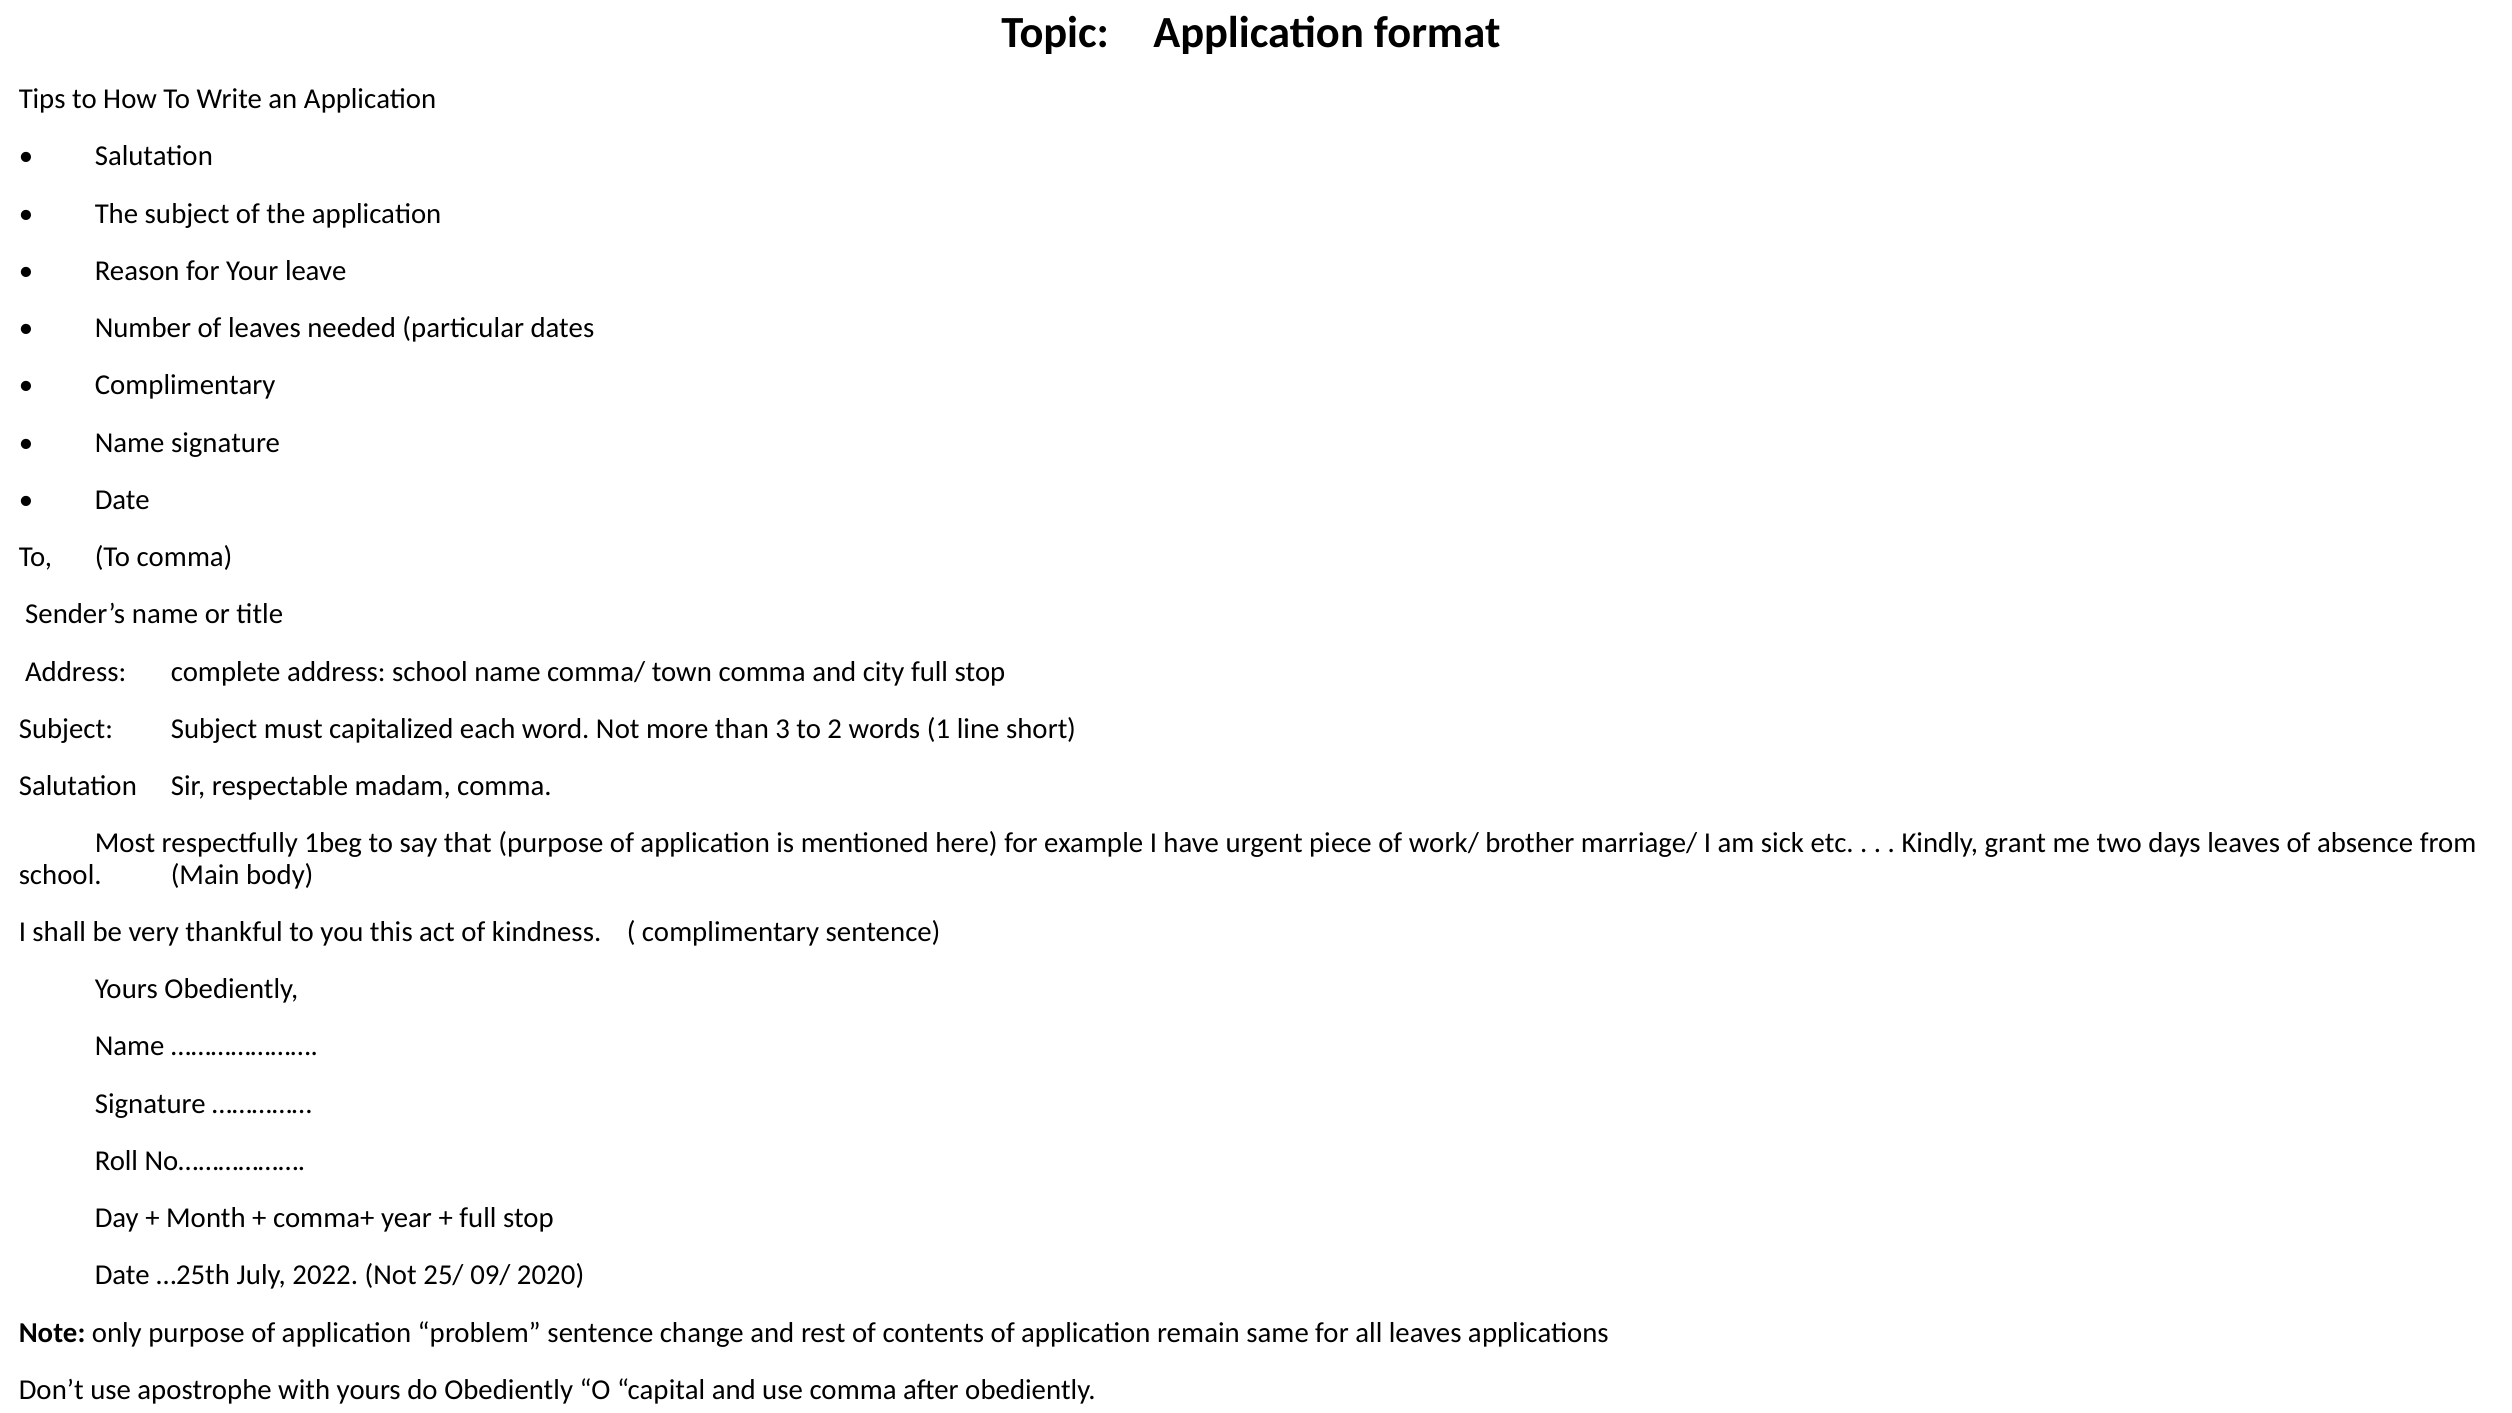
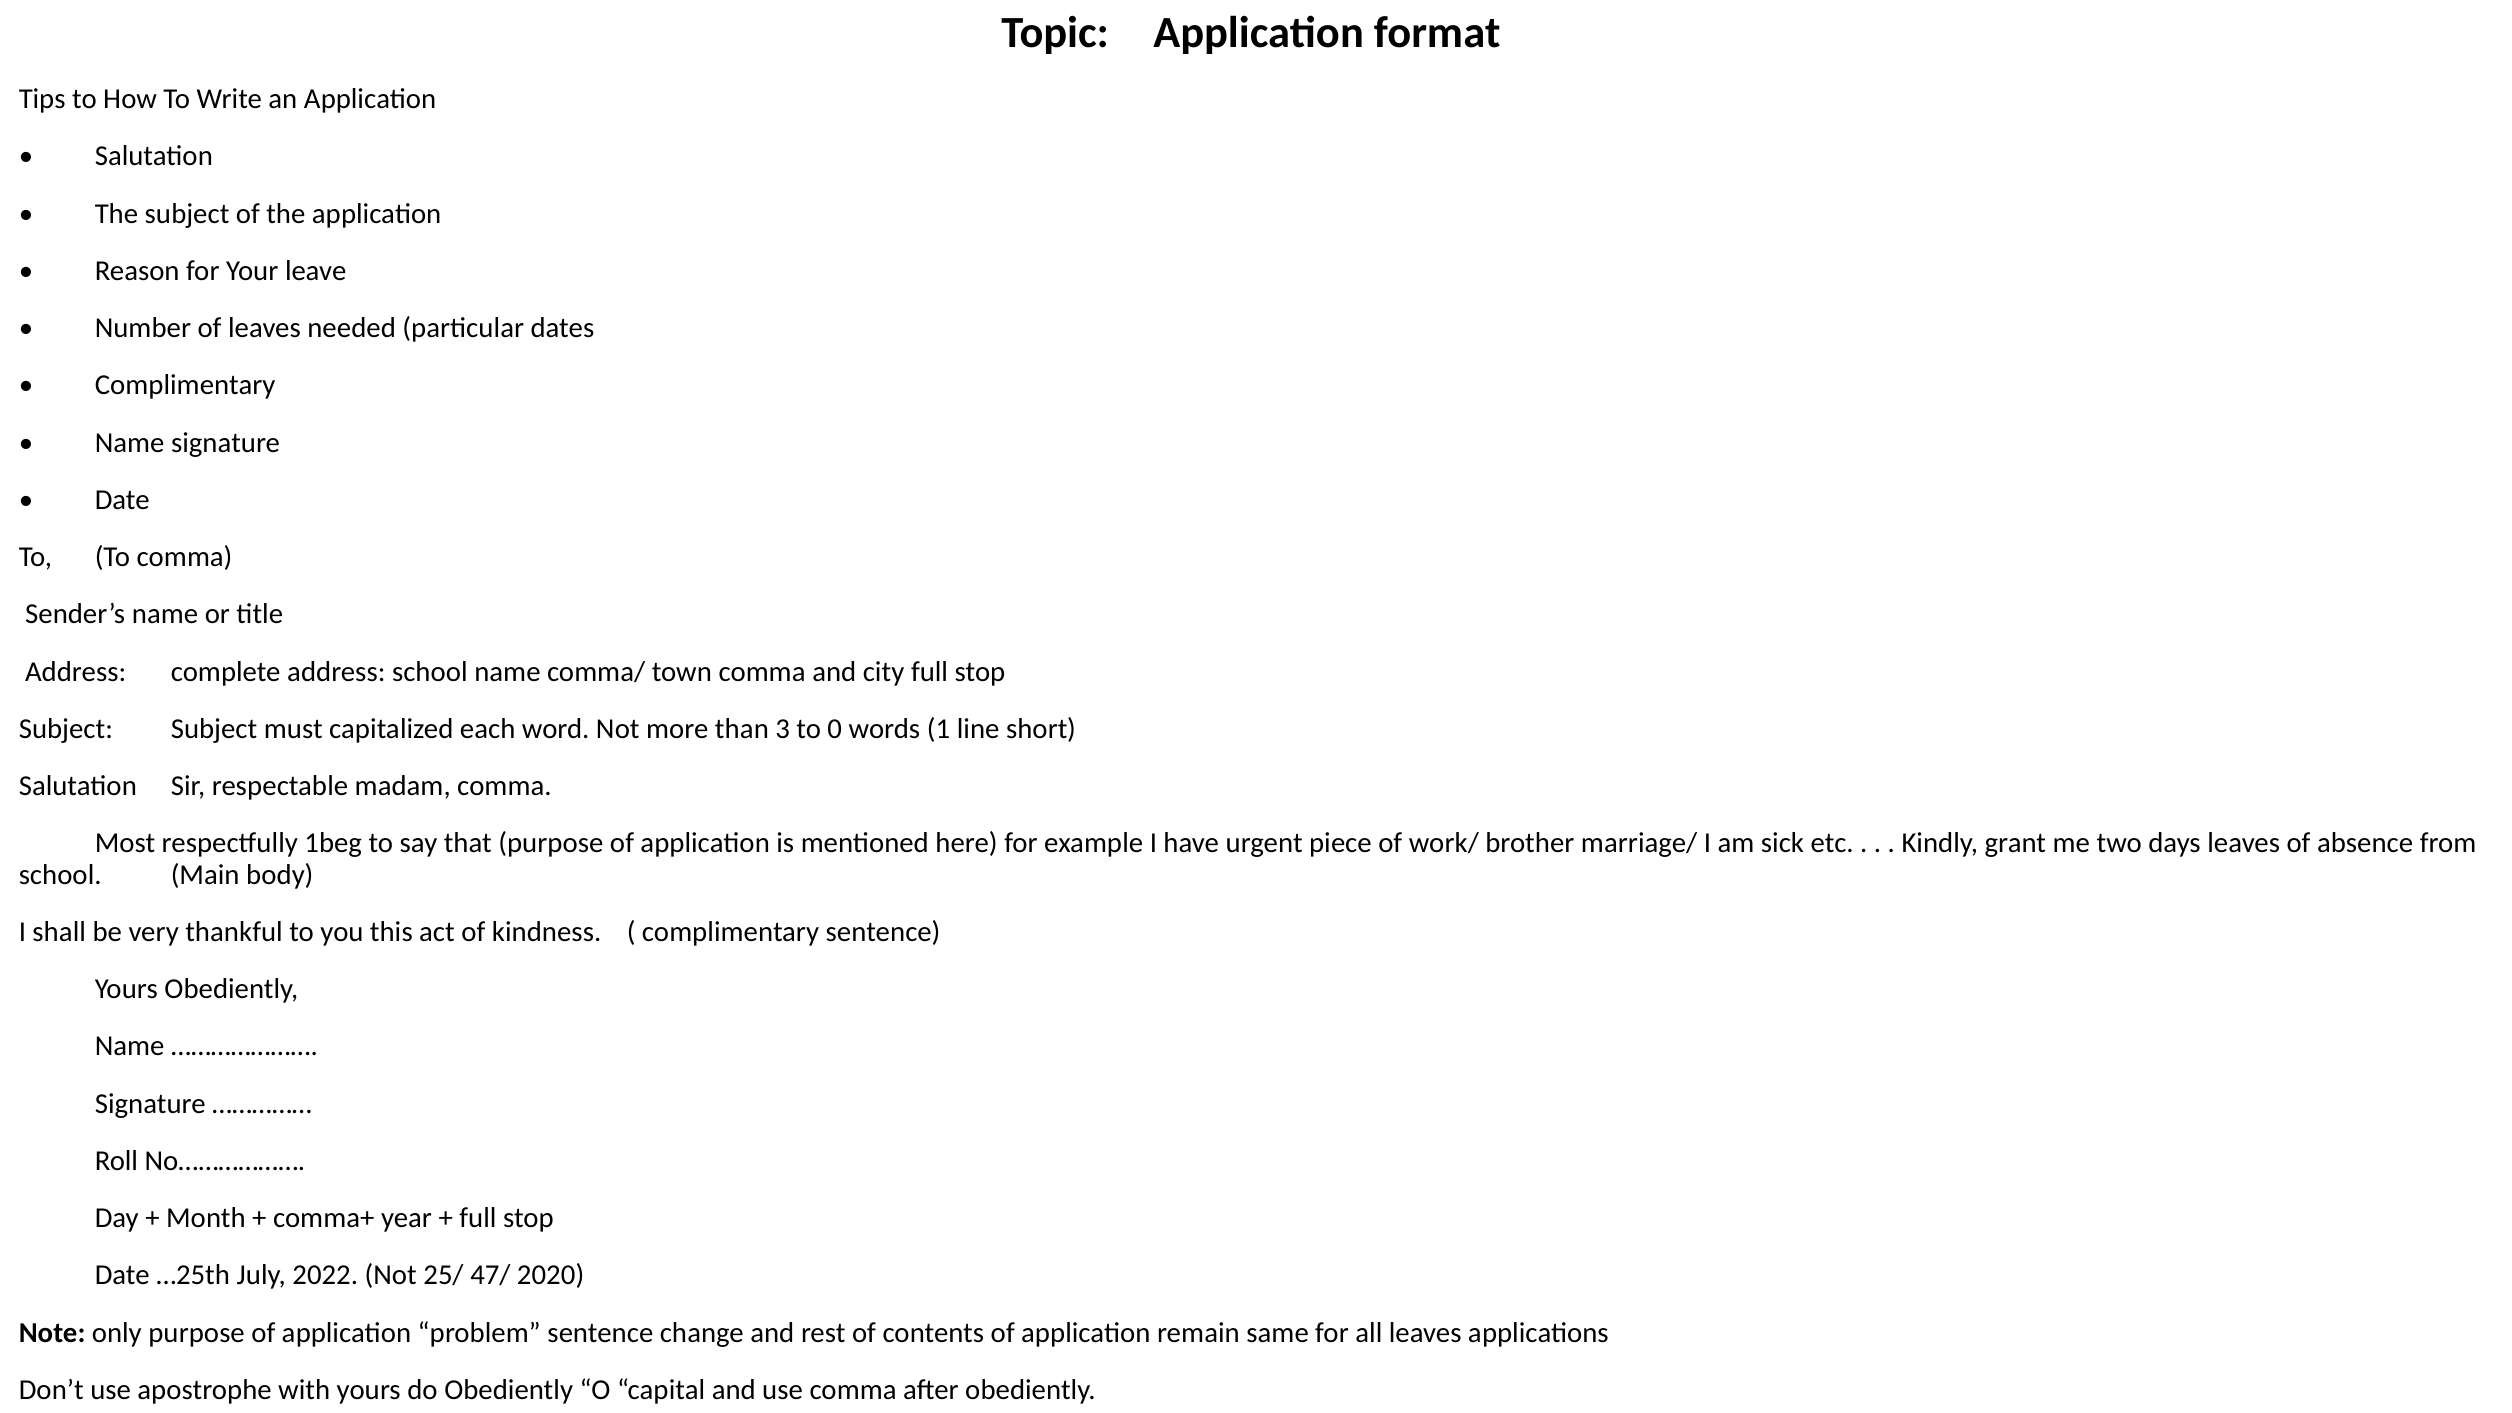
2: 2 -> 0
09/: 09/ -> 47/
